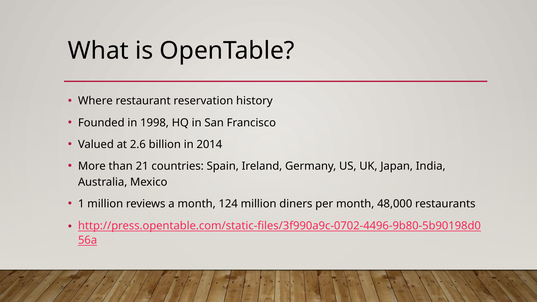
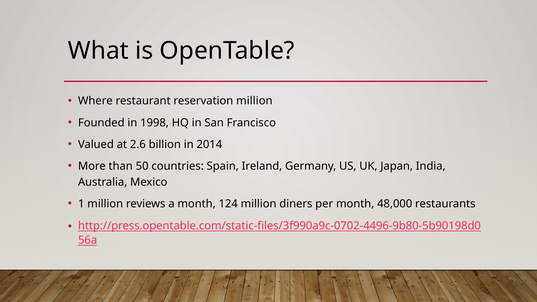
reservation history: history -> million
21: 21 -> 50
